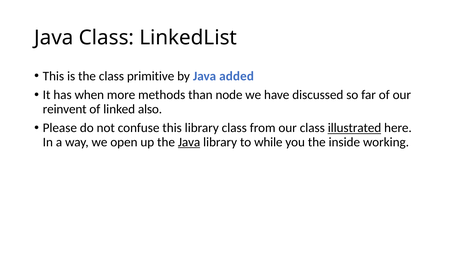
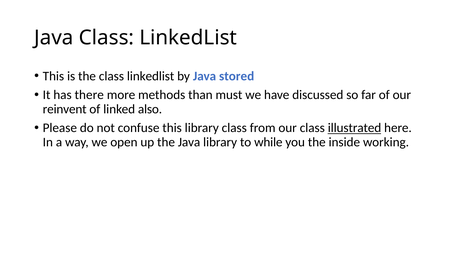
the class primitive: primitive -> linkedlist
added: added -> stored
when: when -> there
node: node -> must
Java at (189, 142) underline: present -> none
